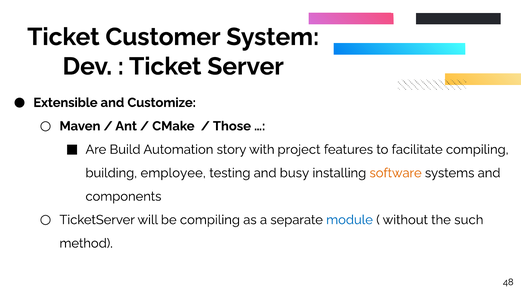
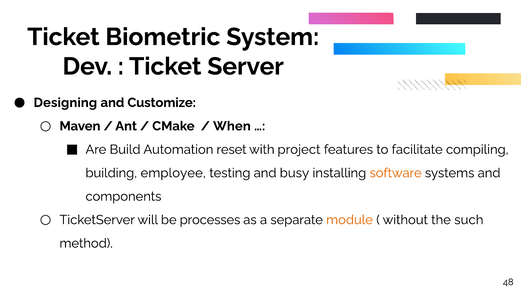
Customer: Customer -> Biometric
Extensible: Extensible -> Designing
Those: Those -> When
story: story -> reset
be compiling: compiling -> processes
module colour: blue -> orange
